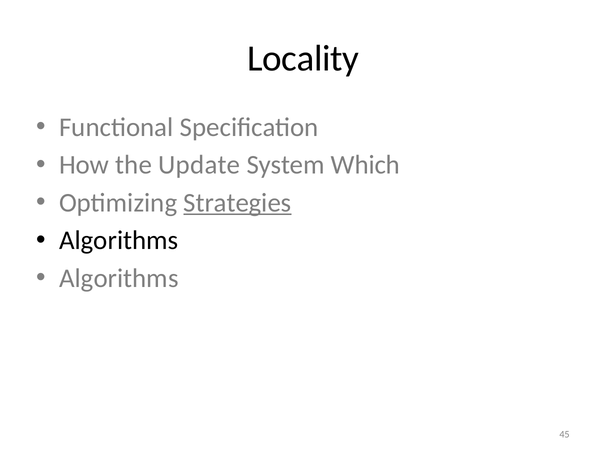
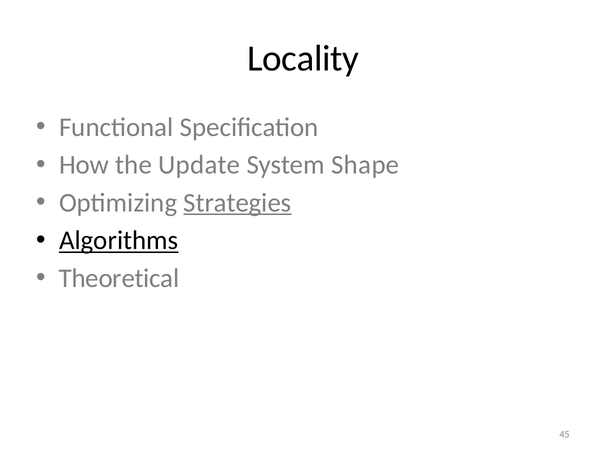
Which: Which -> Shape
Algorithms at (119, 240) underline: none -> present
Algorithms at (119, 278): Algorithms -> Theoretical
